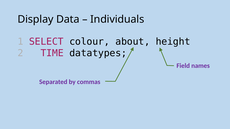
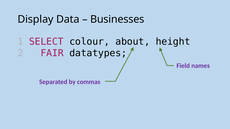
Individuals: Individuals -> Businesses
TIME: TIME -> FAIR
